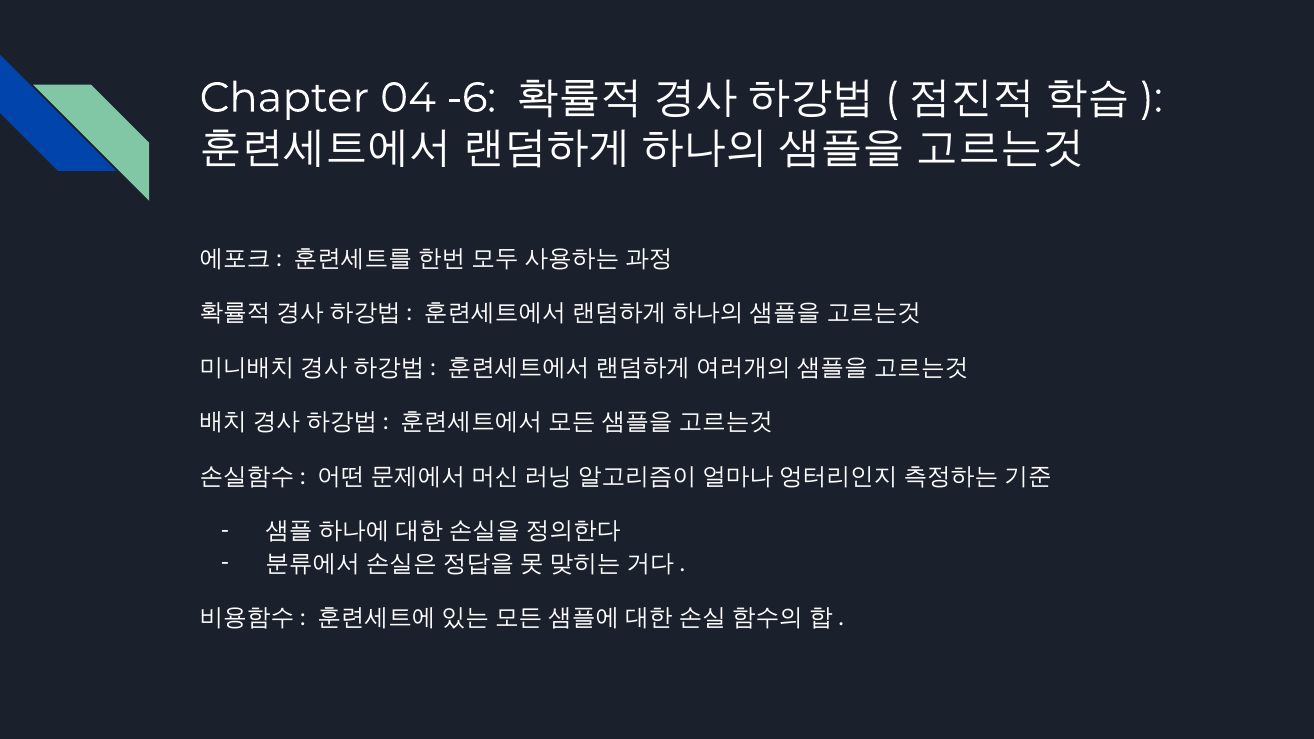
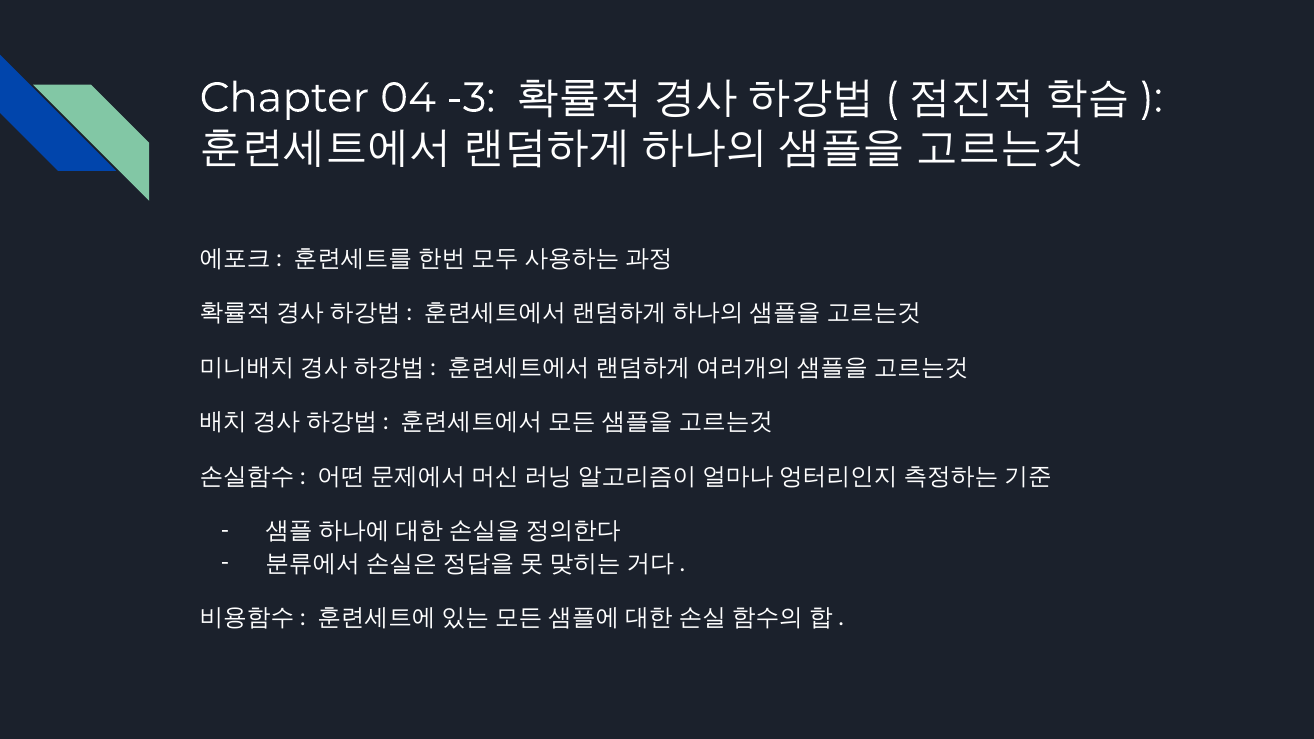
-6: -6 -> -3
